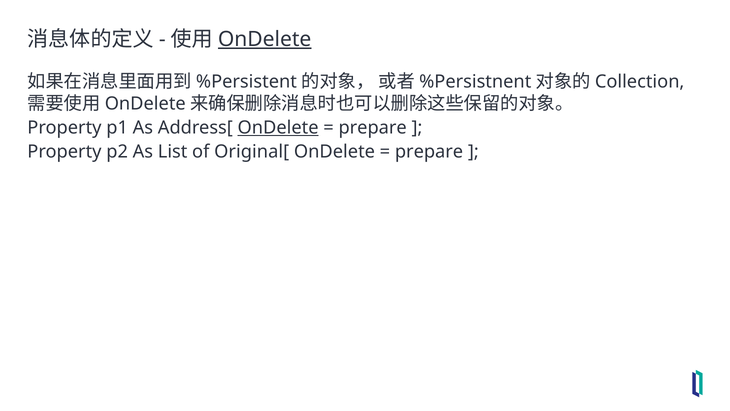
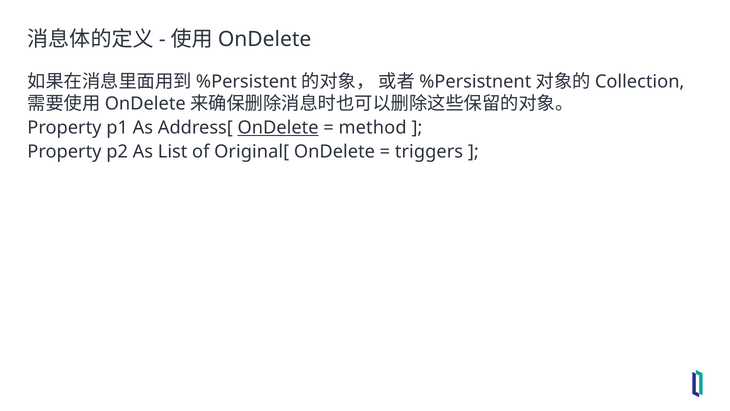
OnDelete at (265, 39) underline: present -> none
prepare at (373, 128): prepare -> method
prepare at (429, 152): prepare -> triggers
